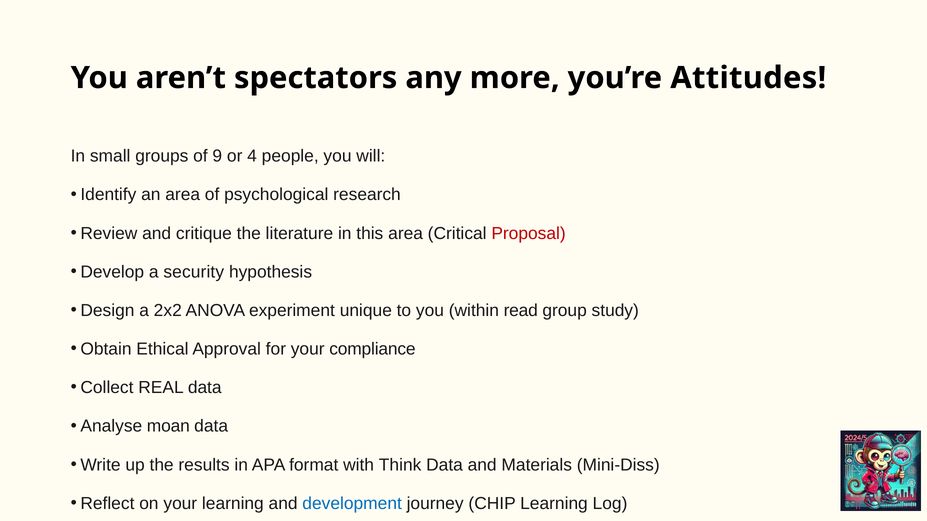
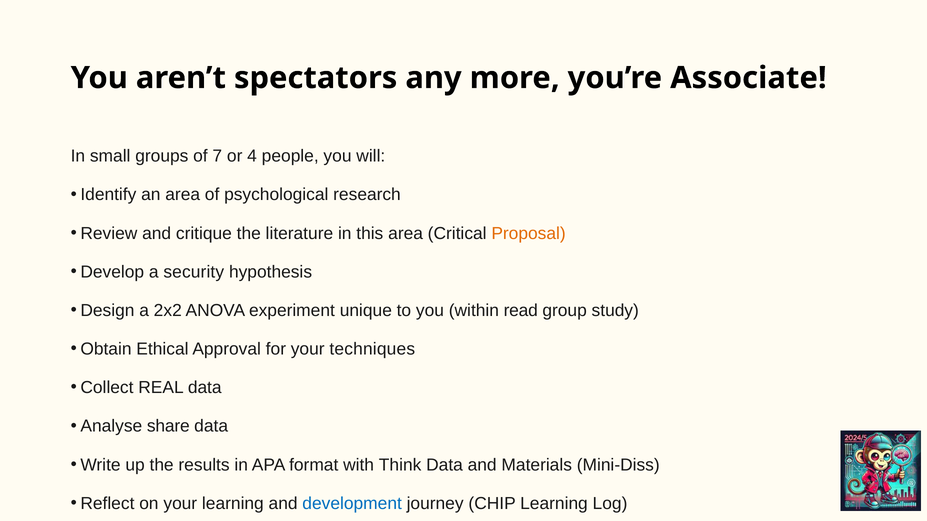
Attitudes: Attitudes -> Associate
9: 9 -> 7
Proposal colour: red -> orange
compliance: compliance -> techniques
moan: moan -> share
